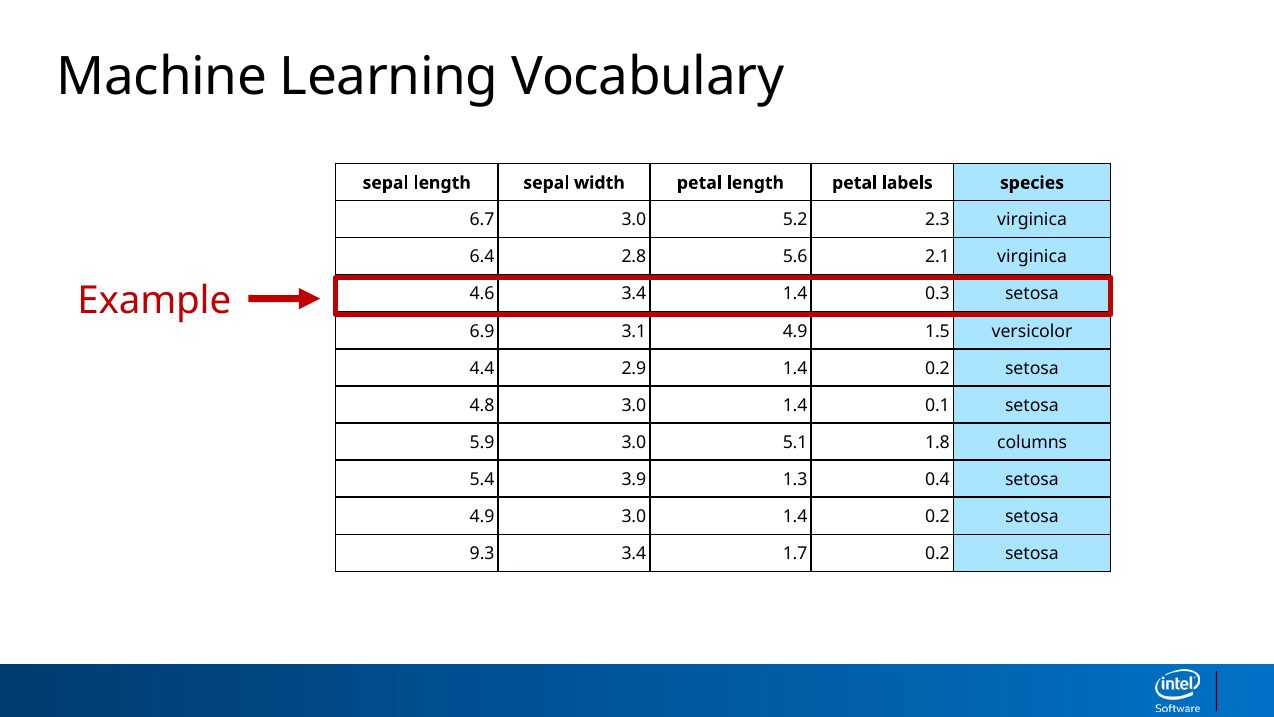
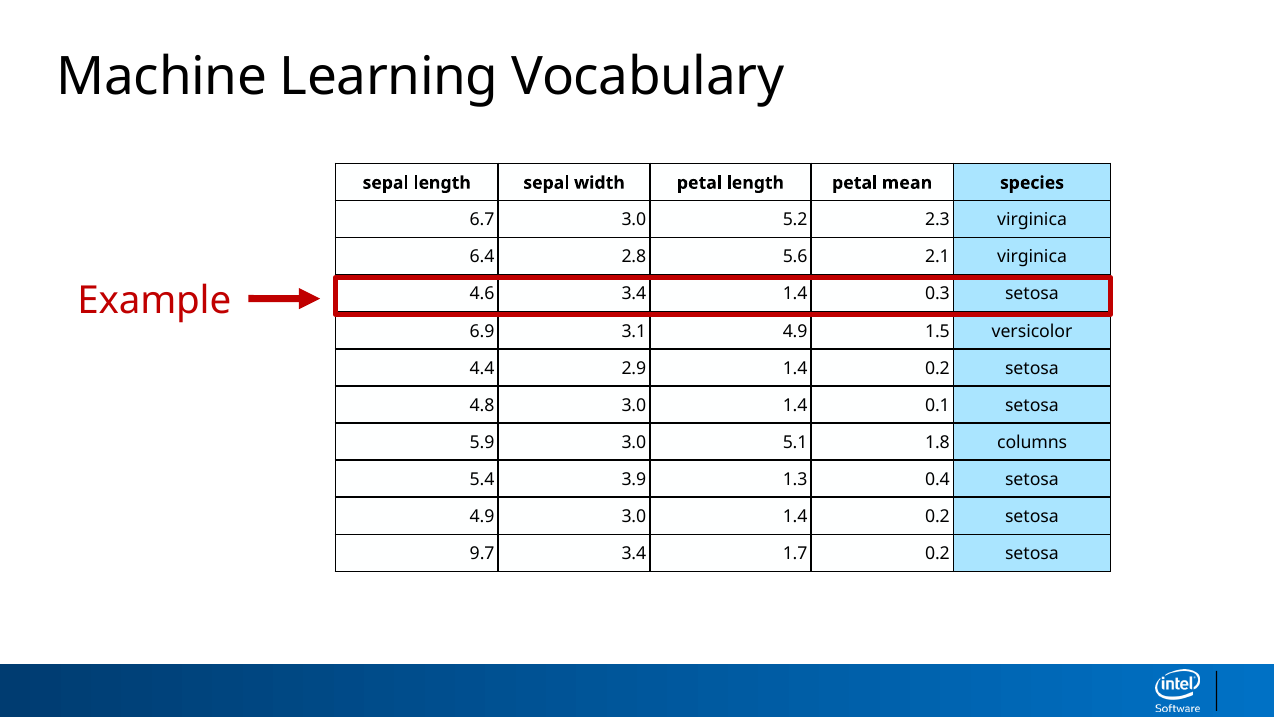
labels: labels -> mean
9.3: 9.3 -> 9.7
